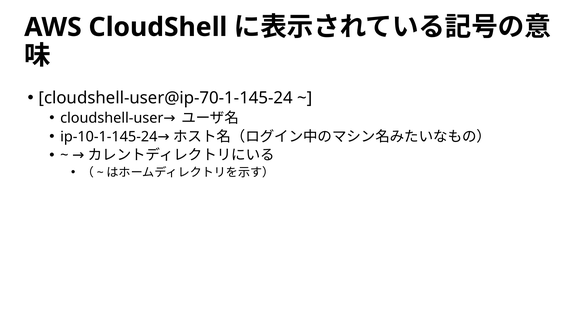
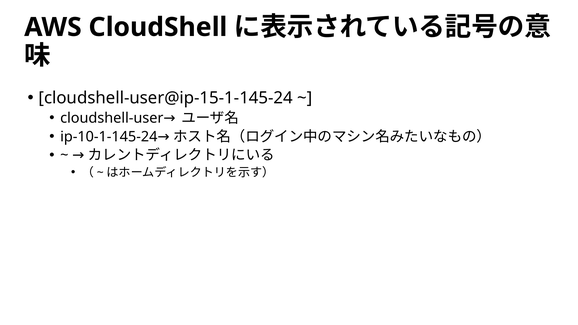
cloudshell-user@ip-70-1-145-24: cloudshell-user@ip-70-1-145-24 -> cloudshell-user@ip-15-1-145-24
